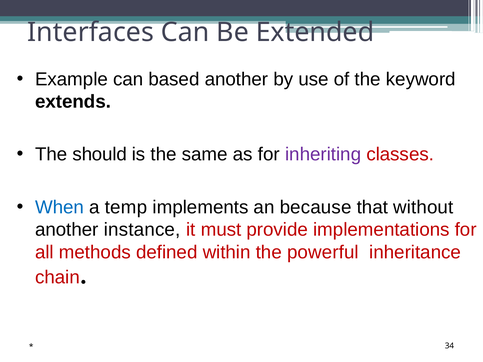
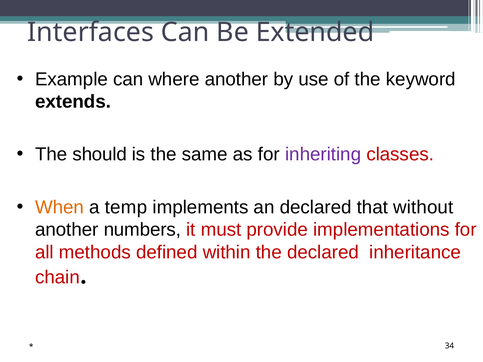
based: based -> where
When colour: blue -> orange
an because: because -> declared
instance: instance -> numbers
the powerful: powerful -> declared
